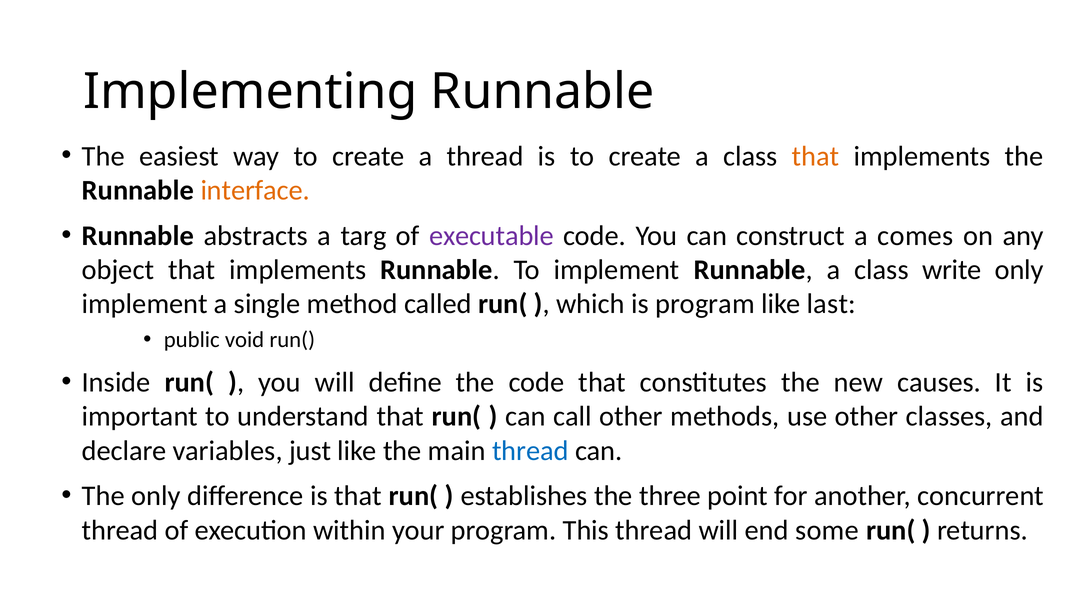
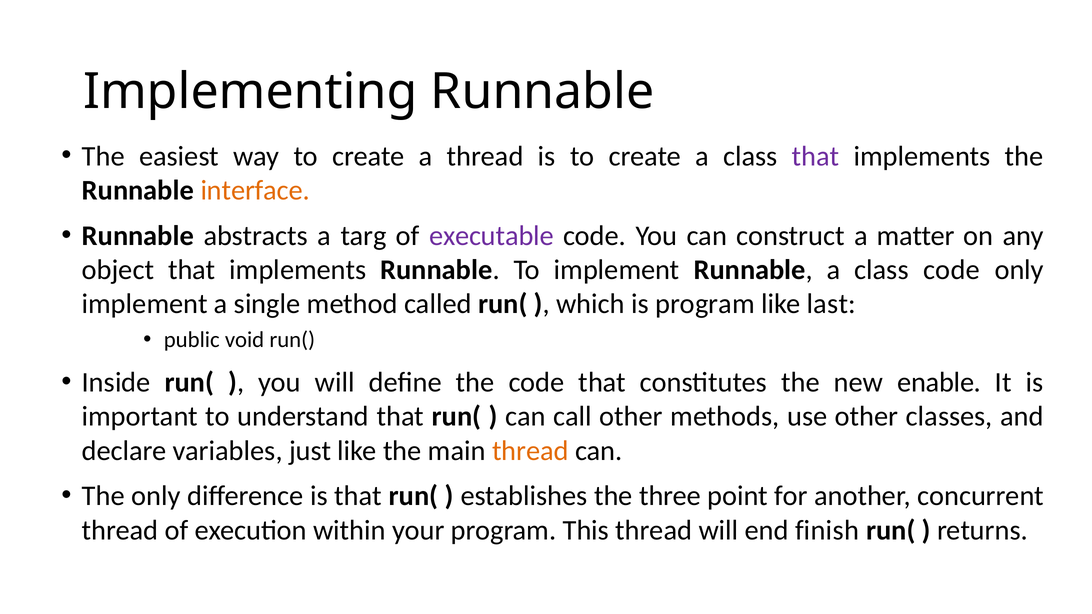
that at (816, 156) colour: orange -> purple
comes: comes -> matter
class write: write -> code
causes: causes -> enable
thread at (530, 451) colour: blue -> orange
some: some -> finish
